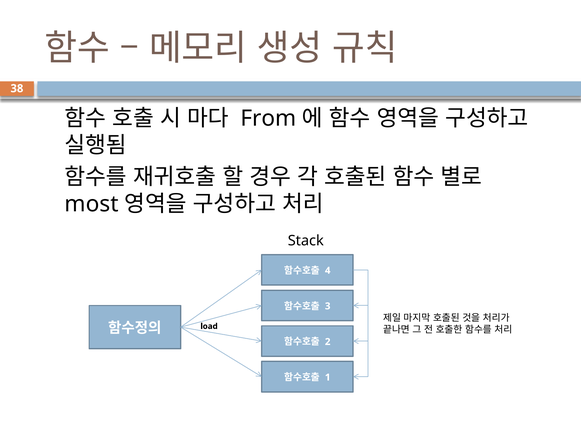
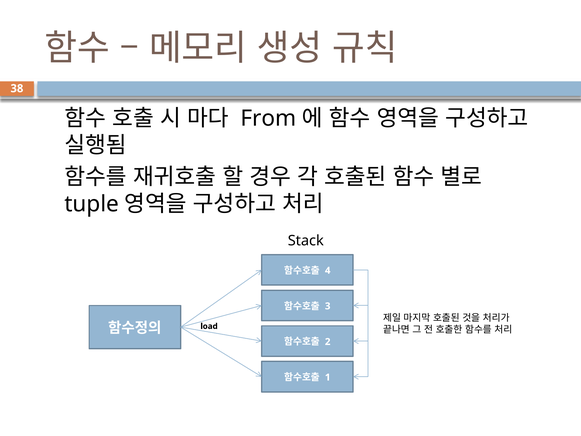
most: most -> tuple
